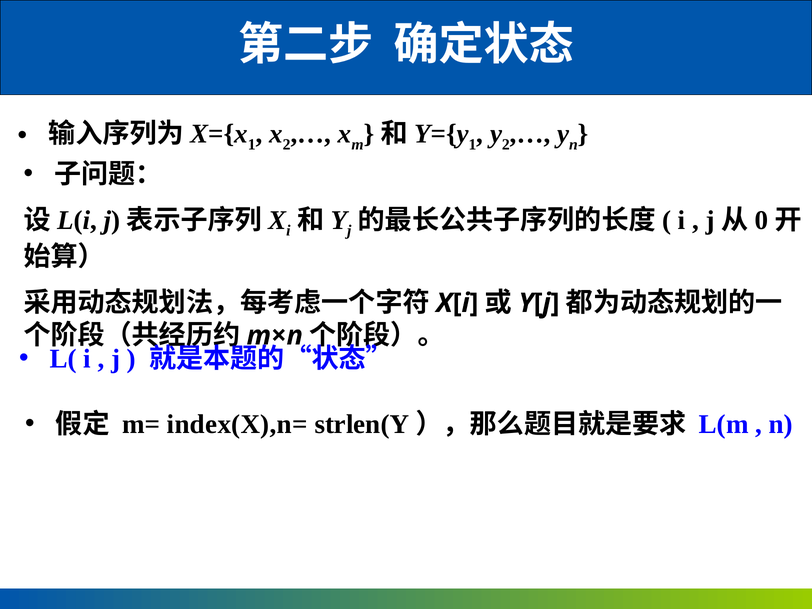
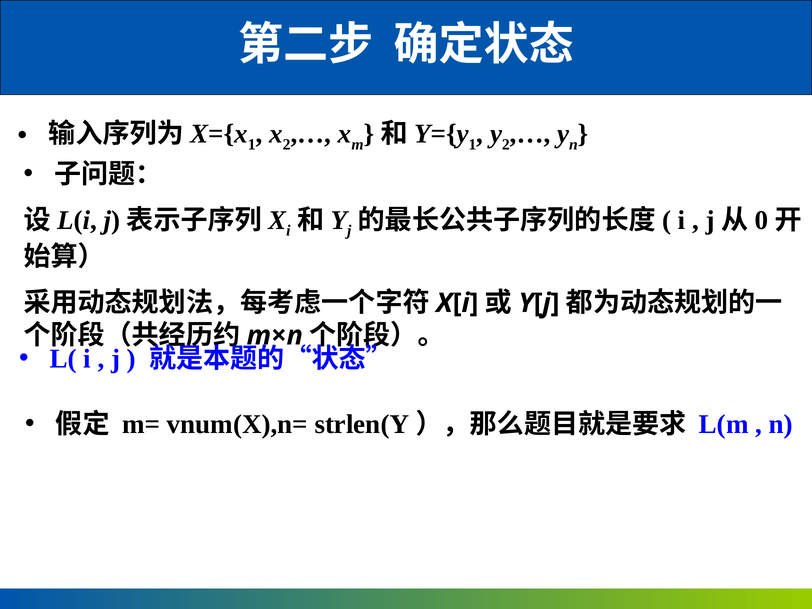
index(X),n=: index(X),n= -> vnum(X),n=
